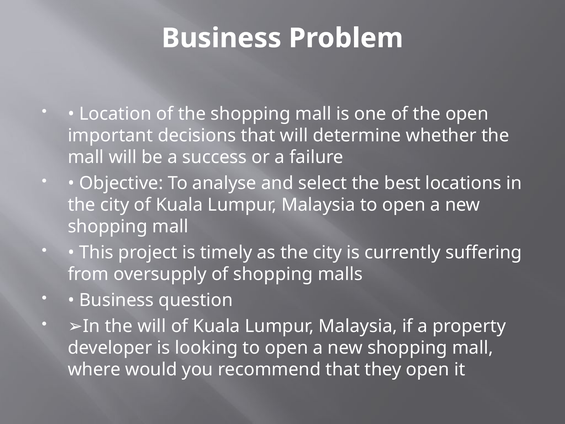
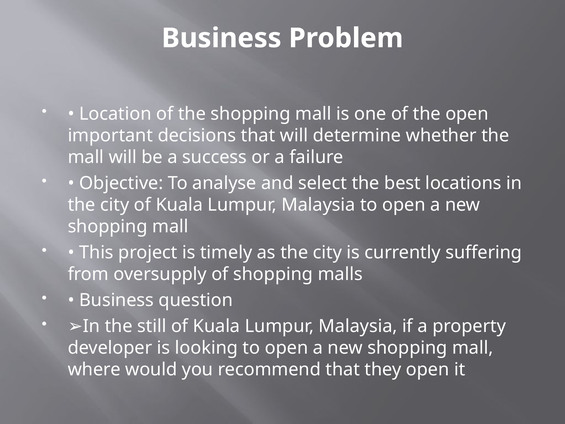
the will: will -> still
